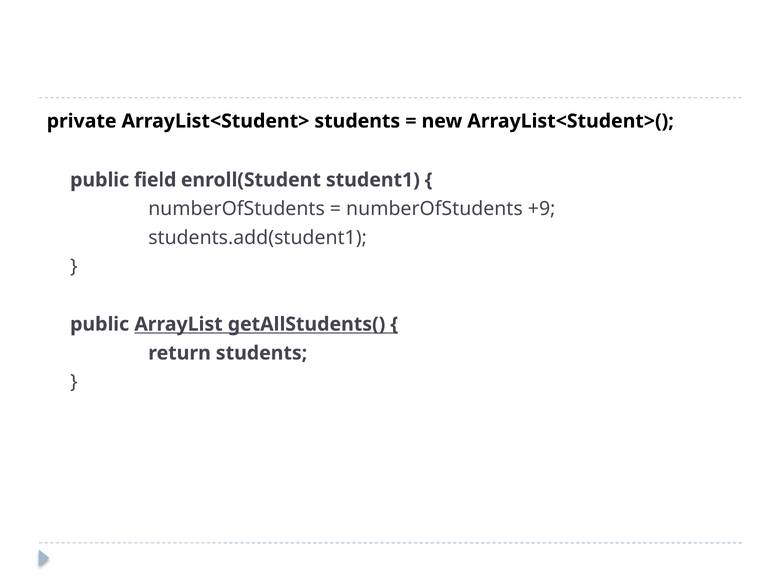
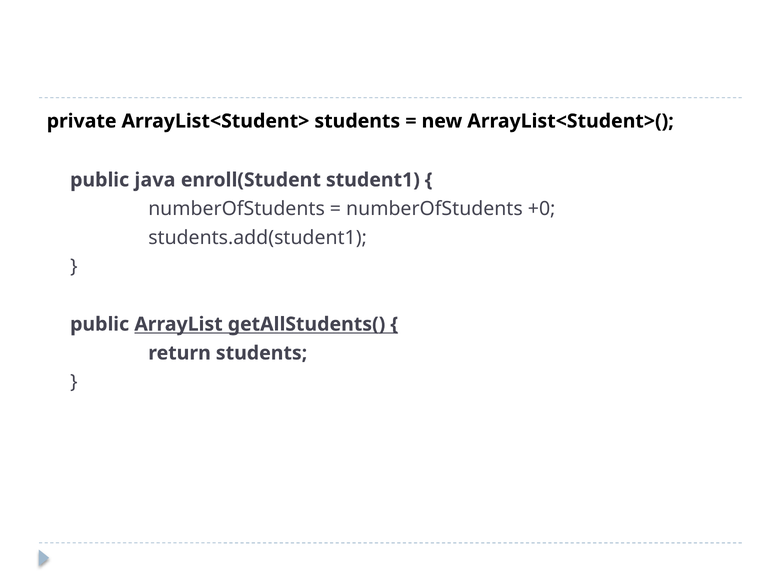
field: field -> java
+9: +9 -> +0
